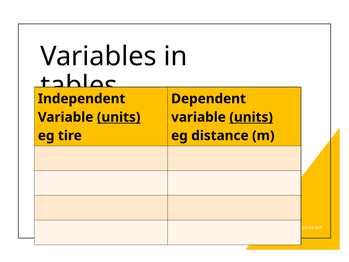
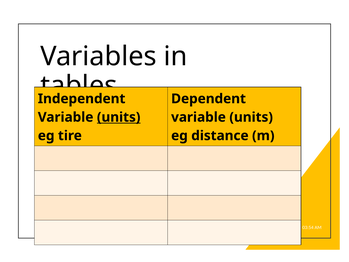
units at (251, 117) underline: present -> none
